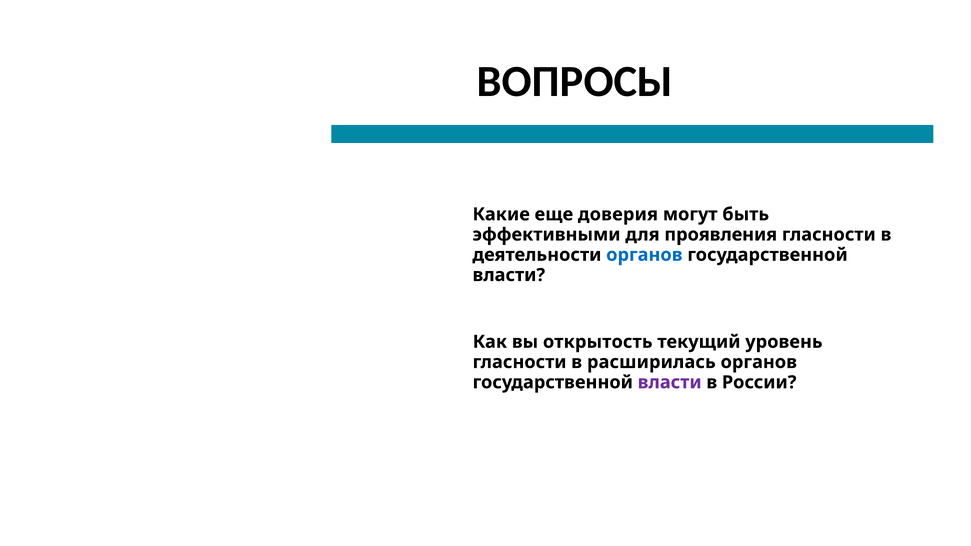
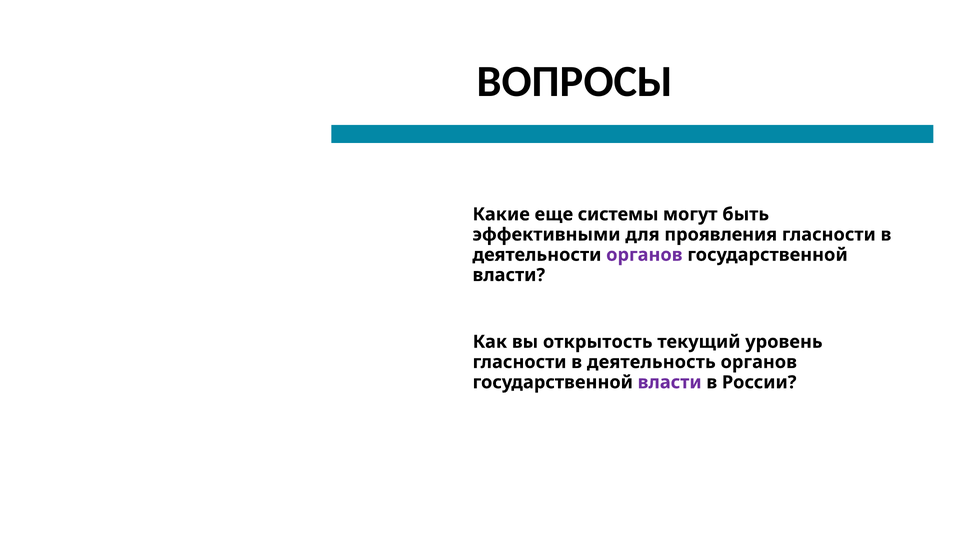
доверия: доверия -> системы
органов at (644, 255) colour: blue -> purple
расширилась: расширилась -> деятельность
